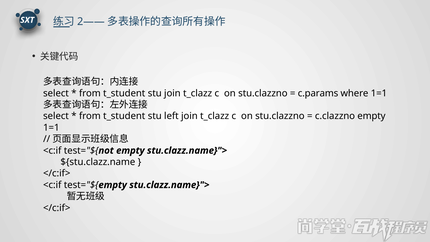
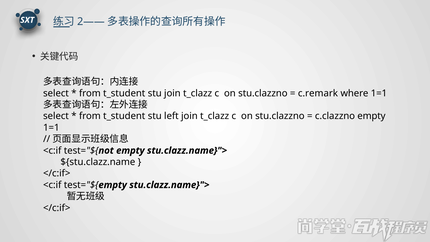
c.params: c.params -> c.remark
